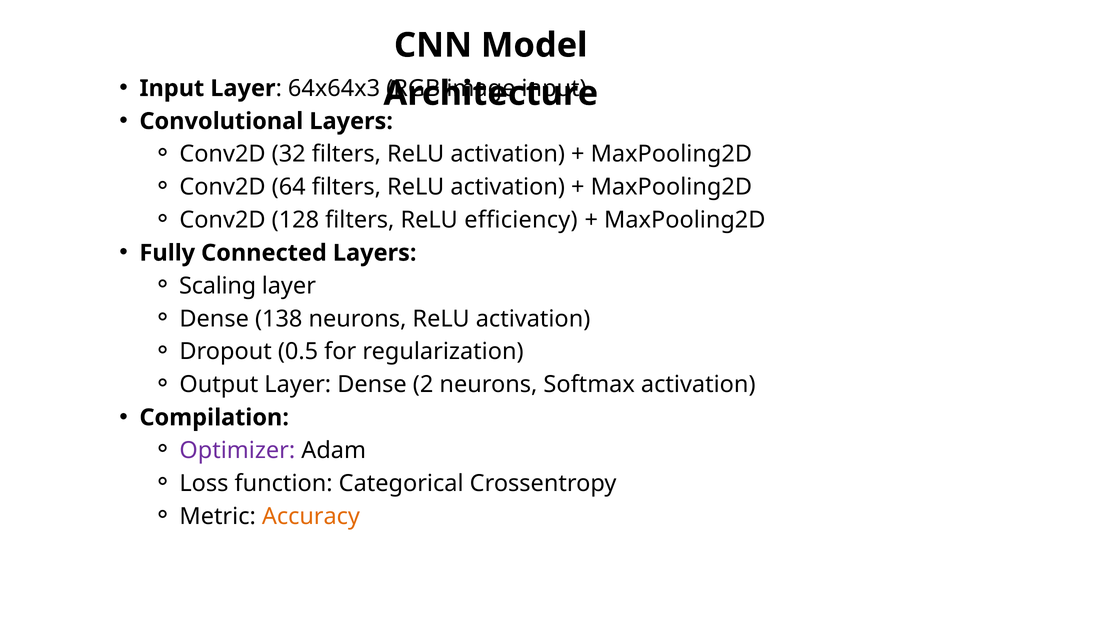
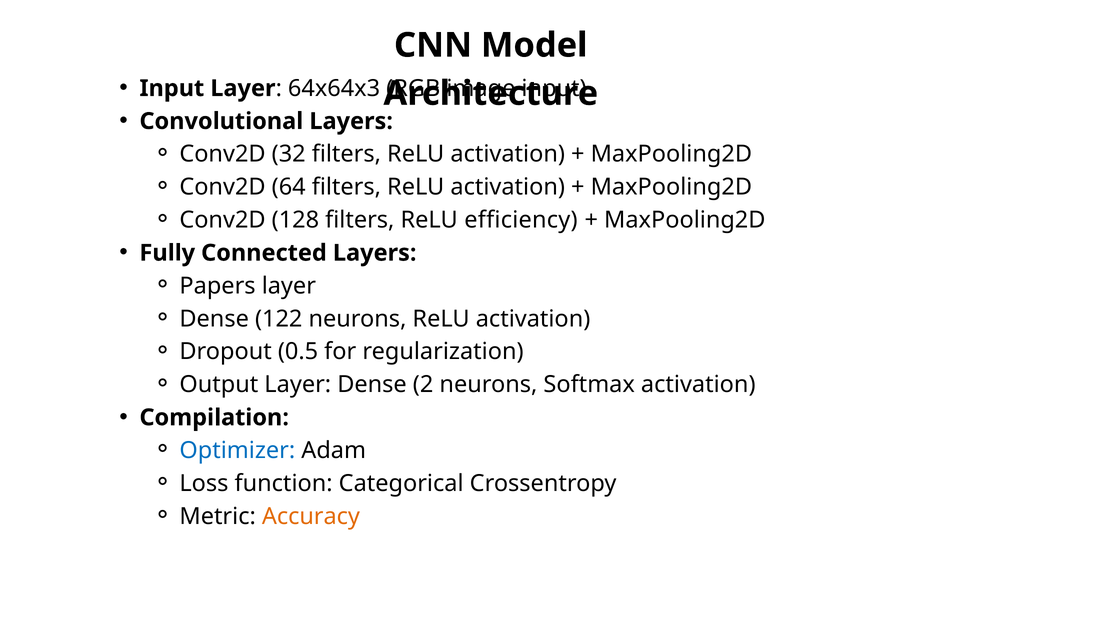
Scaling: Scaling -> Papers
138: 138 -> 122
Optimizer colour: purple -> blue
